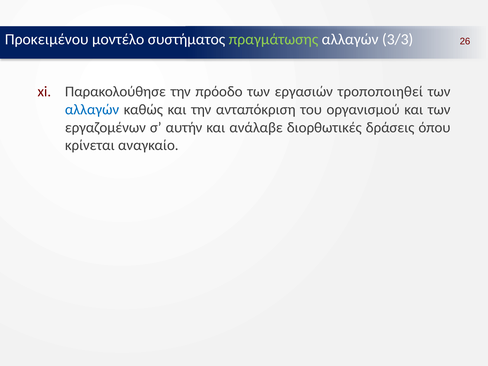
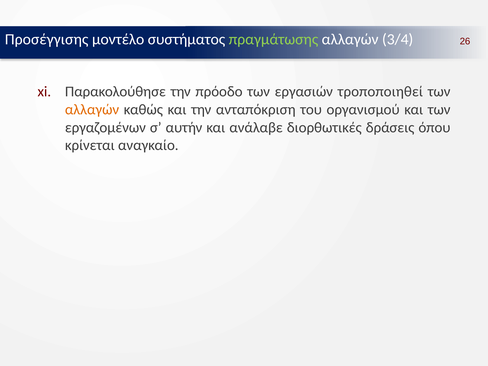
Προκειμένου: Προκειμένου -> Προσέγγισης
3/3: 3/3 -> 3/4
αλλαγών at (92, 110) colour: blue -> orange
